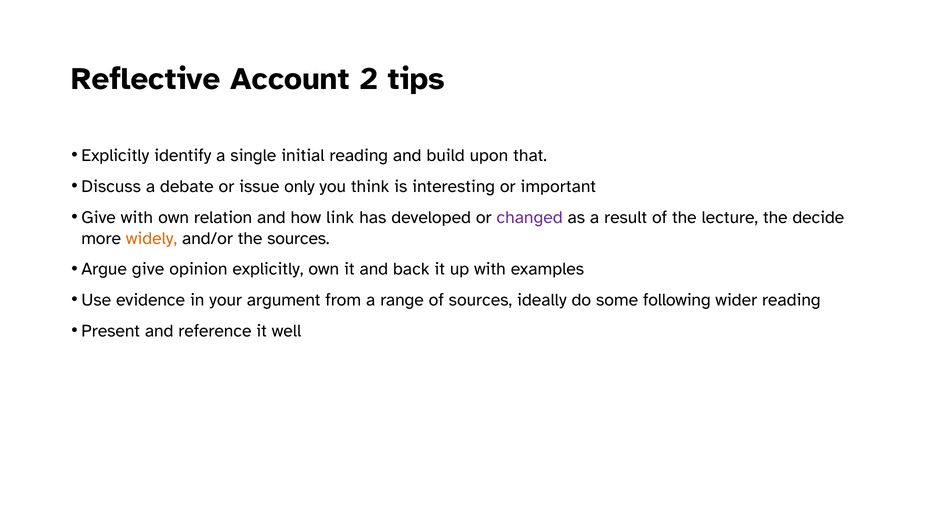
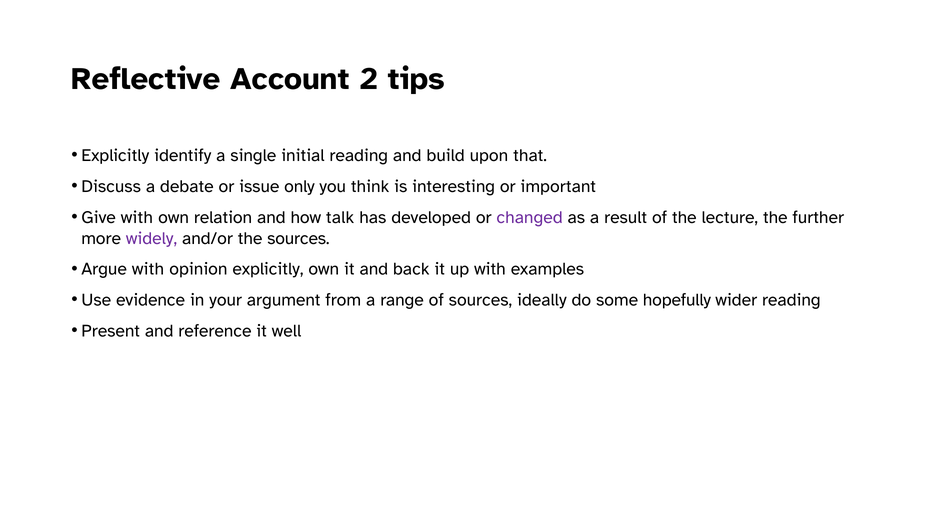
link: link -> talk
decide: decide -> further
widely colour: orange -> purple
Argue give: give -> with
following: following -> hopefully
